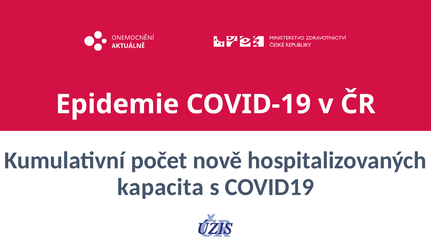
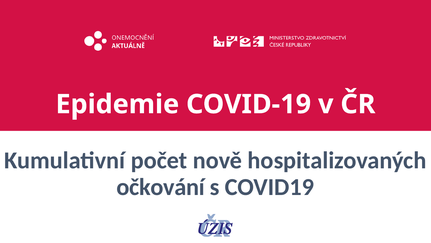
kapacita: kapacita -> očkování
